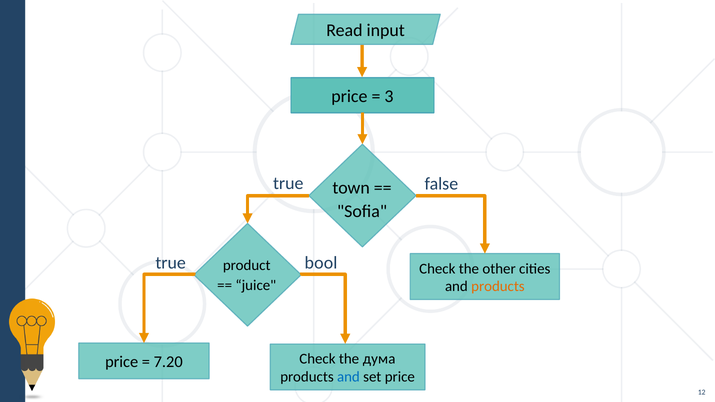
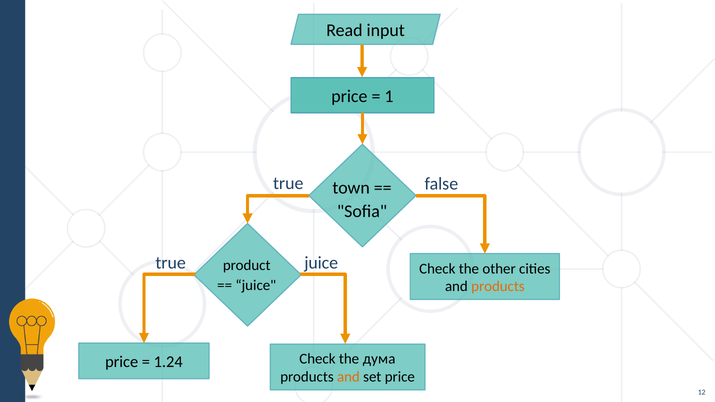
3: 3 -> 1
true bool: bool -> juice
7.20: 7.20 -> 1.24
and at (348, 377) colour: blue -> orange
